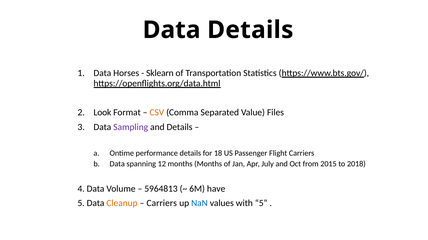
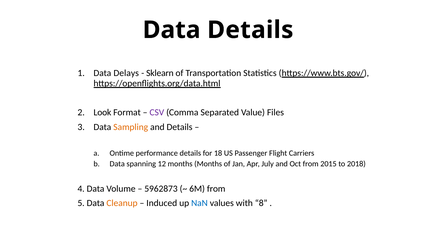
Horses: Horses -> Delays
CSV colour: orange -> purple
Sampling colour: purple -> orange
5964813: 5964813 -> 5962873
6M have: have -> from
Carriers at (162, 204): Carriers -> Induced
with 5: 5 -> 8
